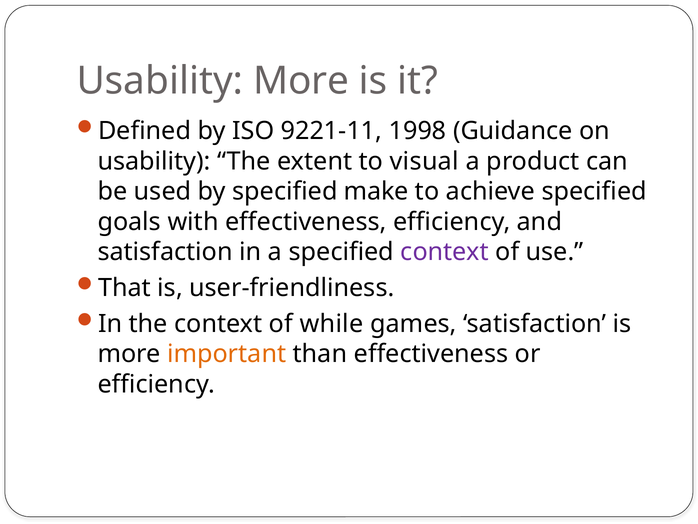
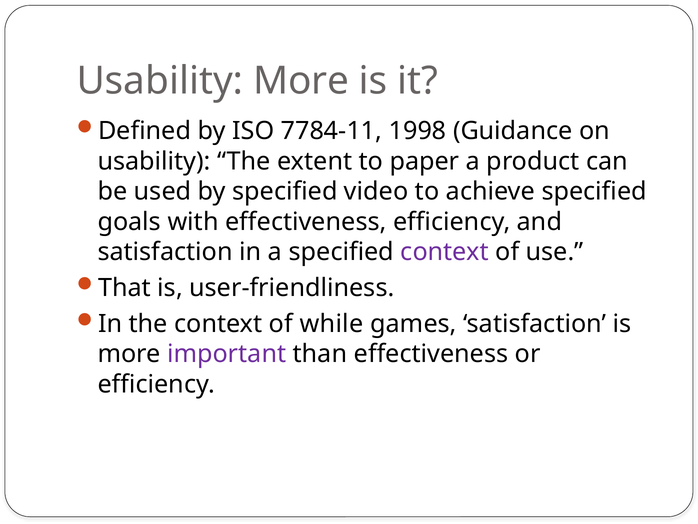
9221-11: 9221-11 -> 7784-11
visual: visual -> paper
make: make -> video
important colour: orange -> purple
